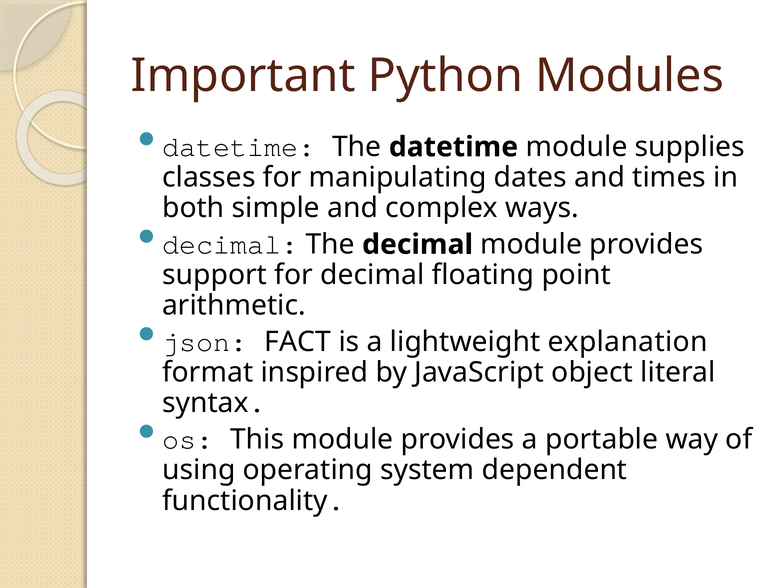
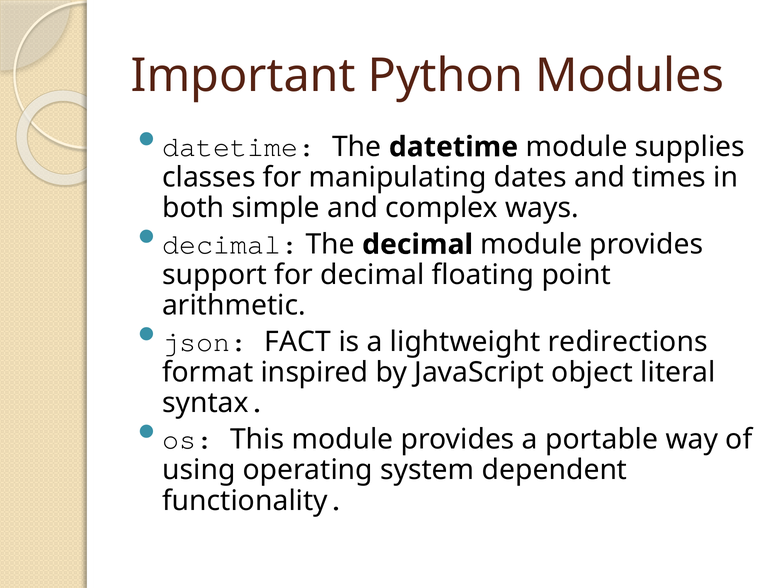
explanation: explanation -> redirections
